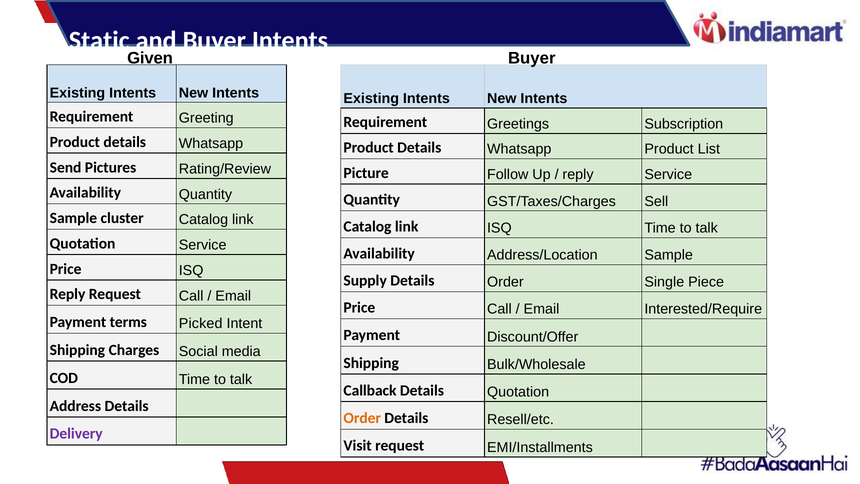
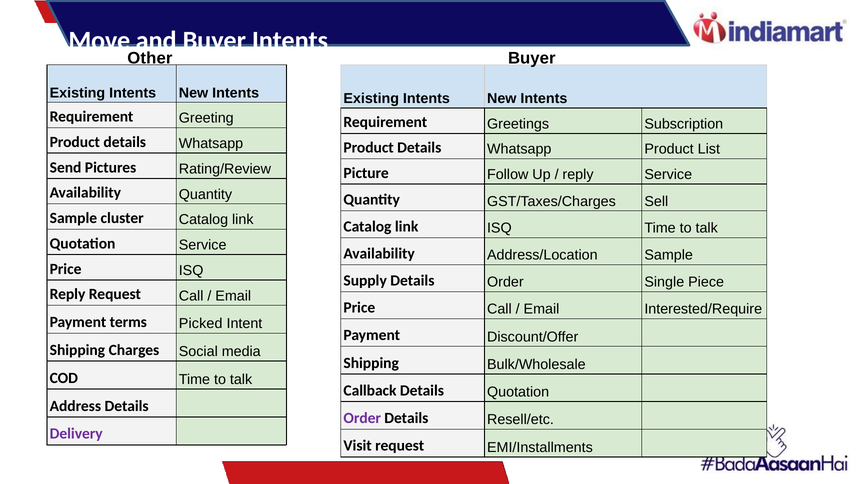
Static: Static -> Move
Given: Given -> Other
Order at (362, 418) colour: orange -> purple
